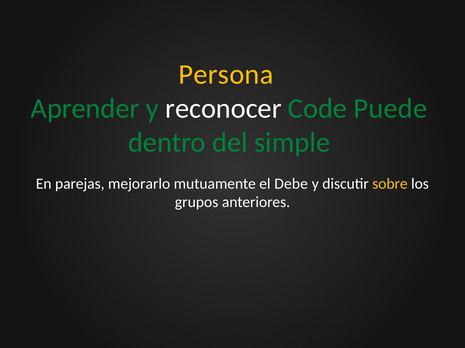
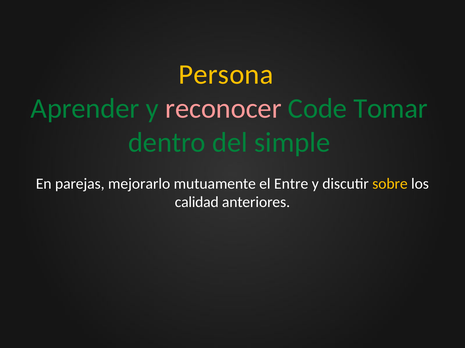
reconocer colour: white -> pink
Puede: Puede -> Tomar
Debe: Debe -> Entre
grupos: grupos -> calidad
